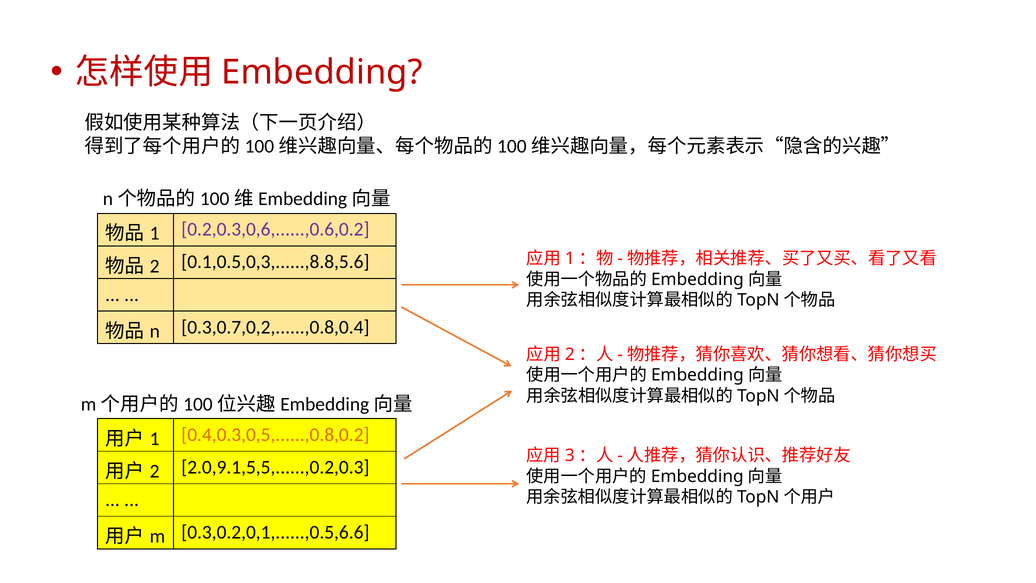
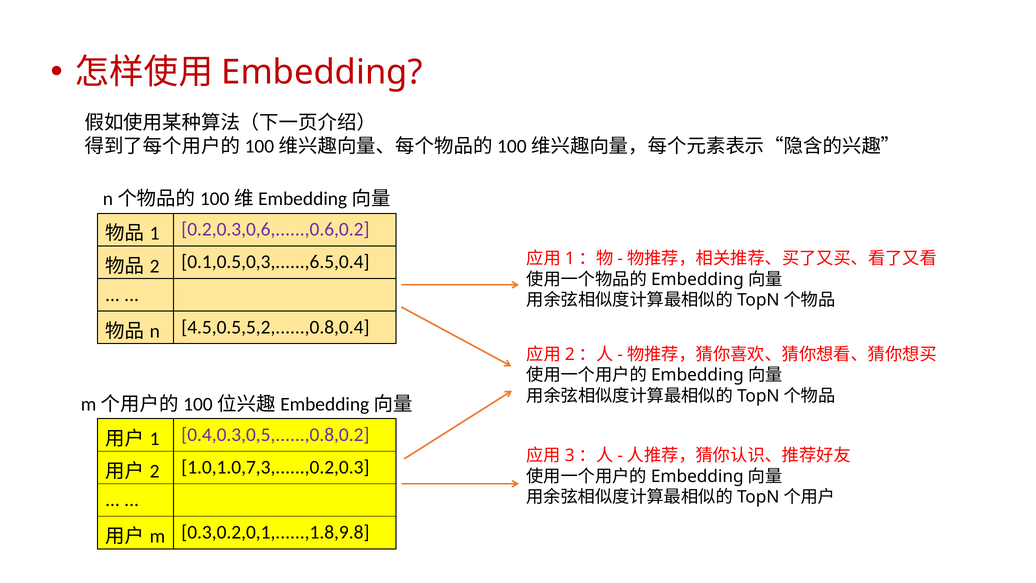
0.1,0.5,0,3,......,8.8,5.6: 0.1,0.5,0,3,......,8.8,5.6 -> 0.1,0.5,0,3,......,6.5,0.4
0.3,0.7,0,2,......,0.8,0.4: 0.3,0.7,0,2,......,0.8,0.4 -> 4.5,0.5,5,2,......,0.8,0.4
0.4,0.3,0,5,......,0.8,0.2 colour: orange -> purple
2.0,9.1,5,5,......,0.2,0.3: 2.0,9.1,5,5,......,0.2,0.3 -> 1.0,1.0,7,3,......,0.2,0.3
0.3,0.2,0,1,......,0.5,6.6: 0.3,0.2,0,1,......,0.5,6.6 -> 0.3,0.2,0,1,......,1.8,9.8
